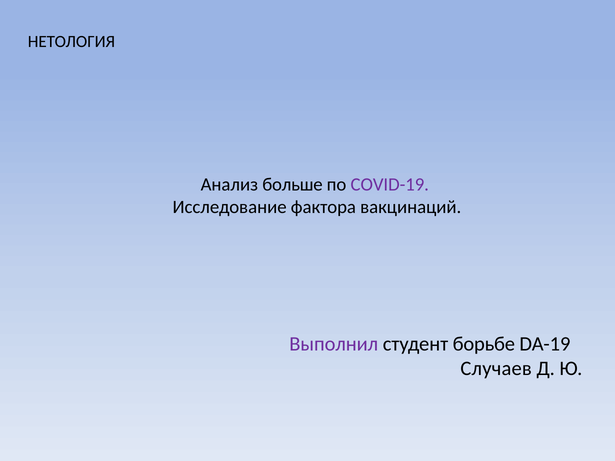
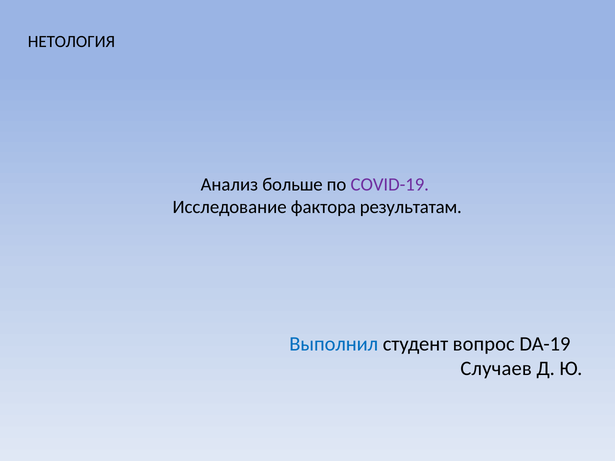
вакцинаций: вакцинаций -> результатам
Выполнил colour: purple -> blue
борьбе: борьбе -> вопрос
